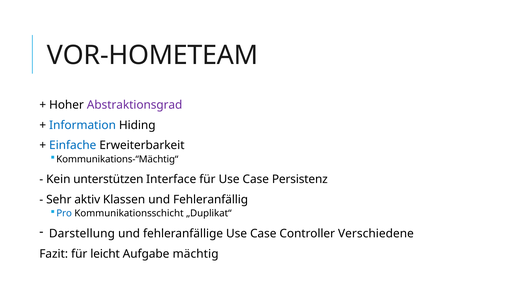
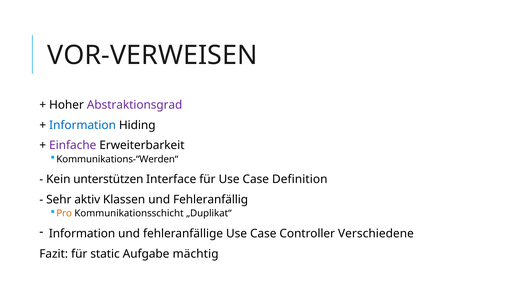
VOR-HOMETEAM: VOR-HOMETEAM -> VOR-VERWEISEN
Einfache colour: blue -> purple
Kommunikations-“Mächtig“: Kommunikations-“Mächtig“ -> Kommunikations-“Werden“
Persistenz: Persistenz -> Definition
Pro colour: blue -> orange
Darstellung at (82, 234): Darstellung -> Information
leicht: leicht -> static
